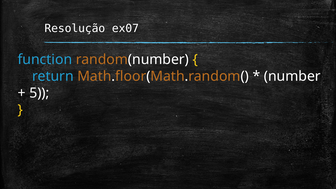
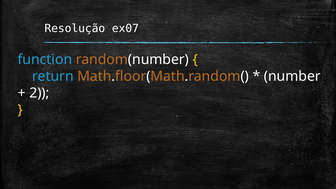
5: 5 -> 2
